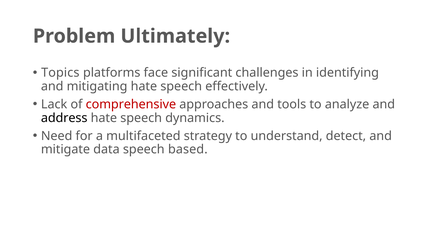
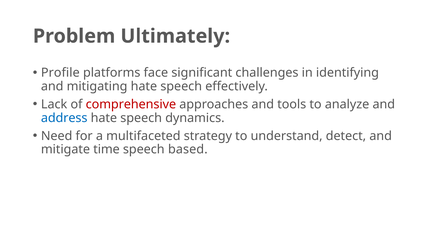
Topics: Topics -> Profile
address colour: black -> blue
data: data -> time
